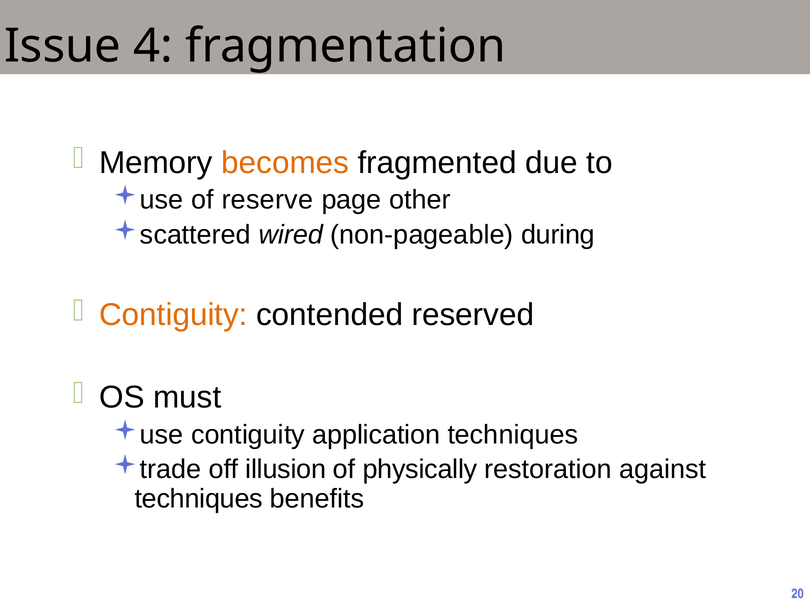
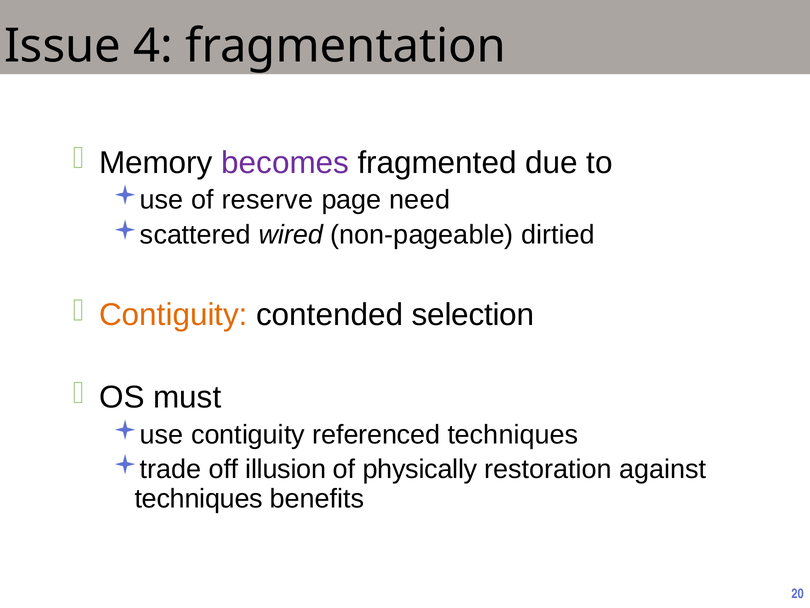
becomes colour: orange -> purple
other: other -> need
during: during -> dirtied
reserved: reserved -> selection
application: application -> referenced
